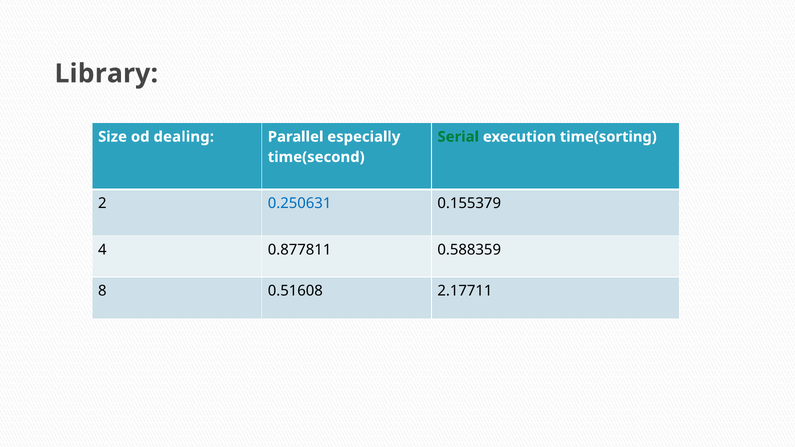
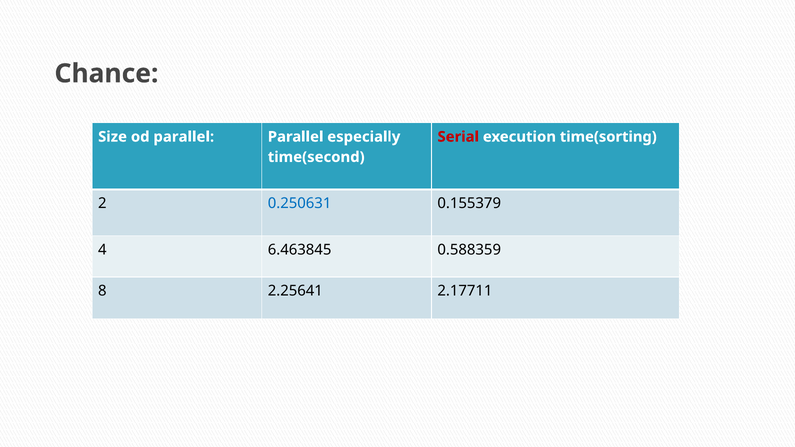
Library: Library -> Chance
od dealing: dealing -> parallel
Serial colour: green -> red
0.877811: 0.877811 -> 6.463845
0.51608: 0.51608 -> 2.25641
